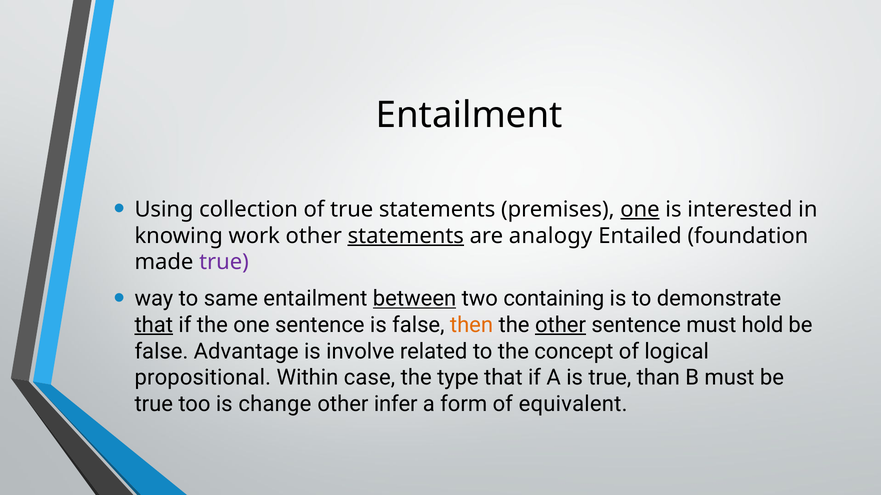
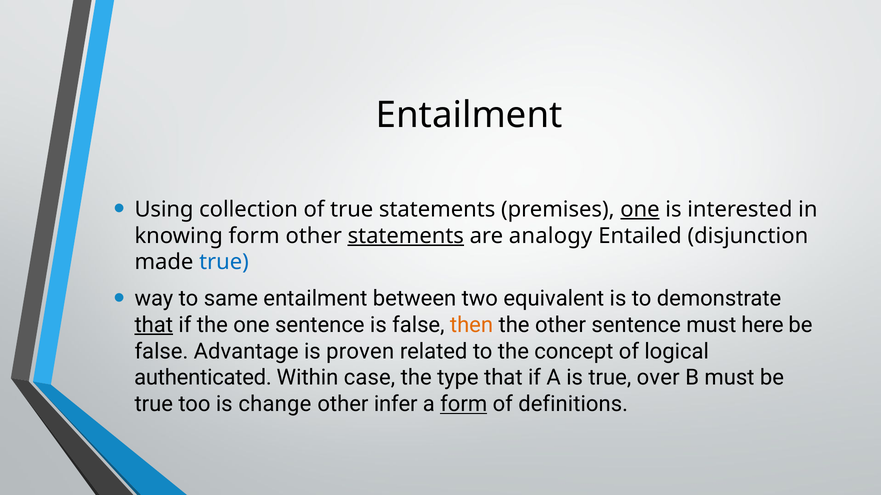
knowing work: work -> form
foundation: foundation -> disjunction
true at (224, 263) colour: purple -> blue
between underline: present -> none
containing: containing -> equivalent
other at (560, 325) underline: present -> none
hold: hold -> here
involve: involve -> proven
propositional: propositional -> authenticated
than: than -> over
form at (464, 405) underline: none -> present
equivalent: equivalent -> definitions
